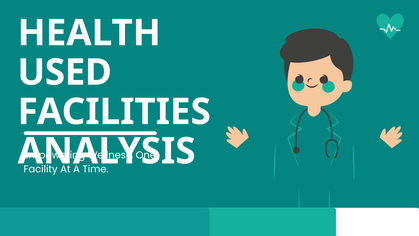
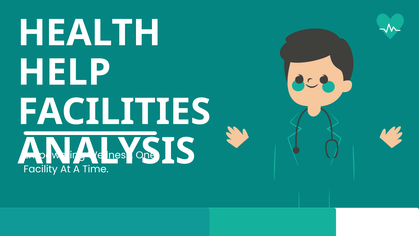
USED: USED -> HELP
